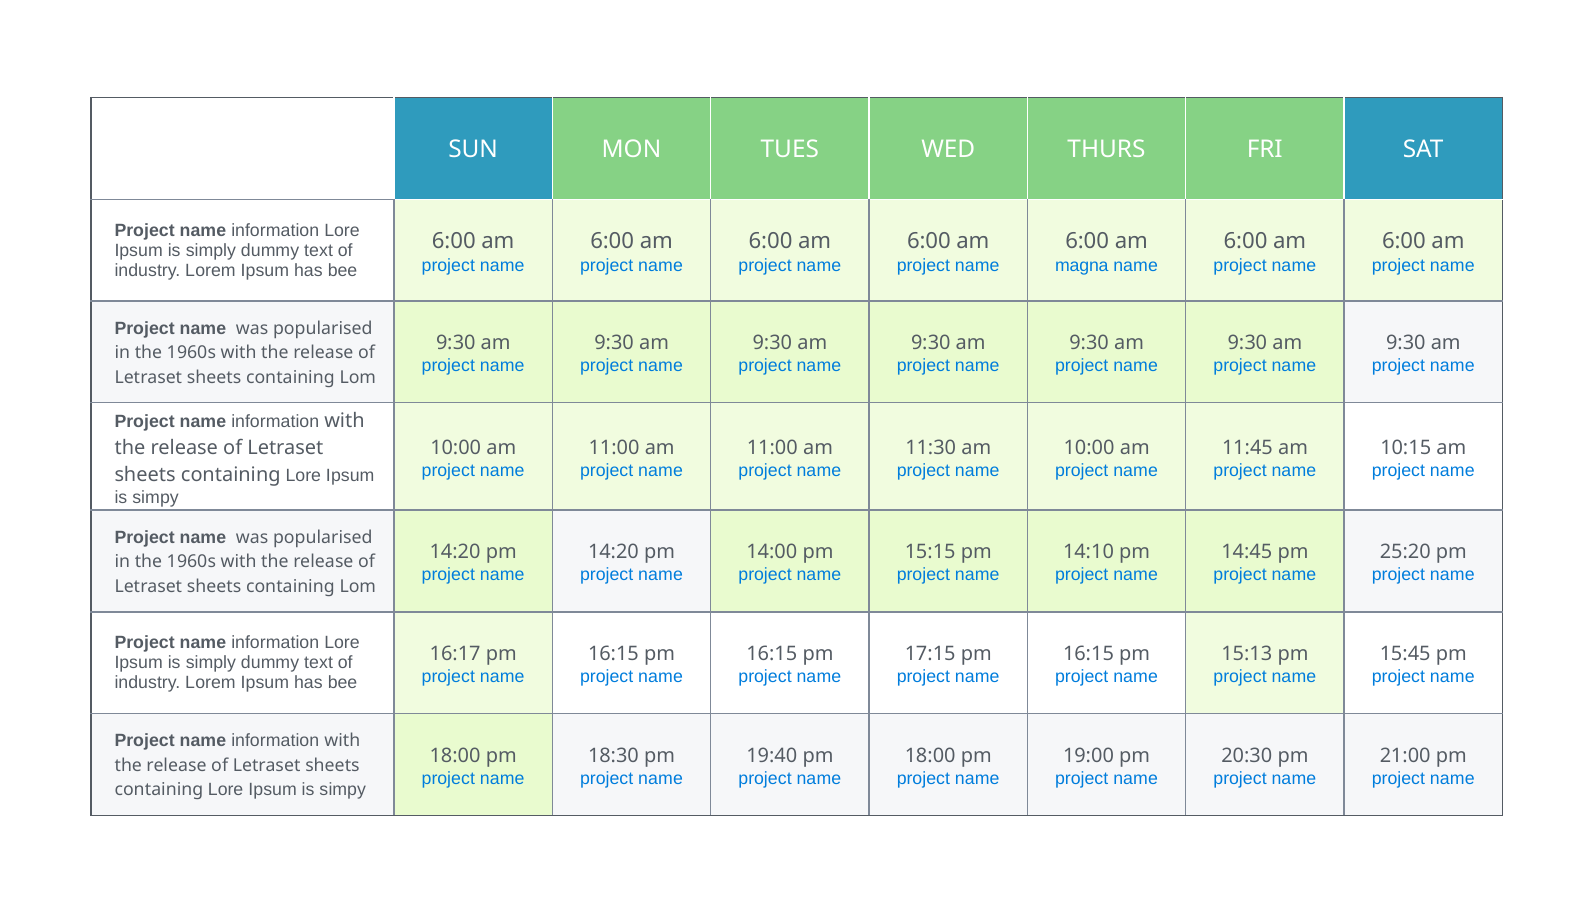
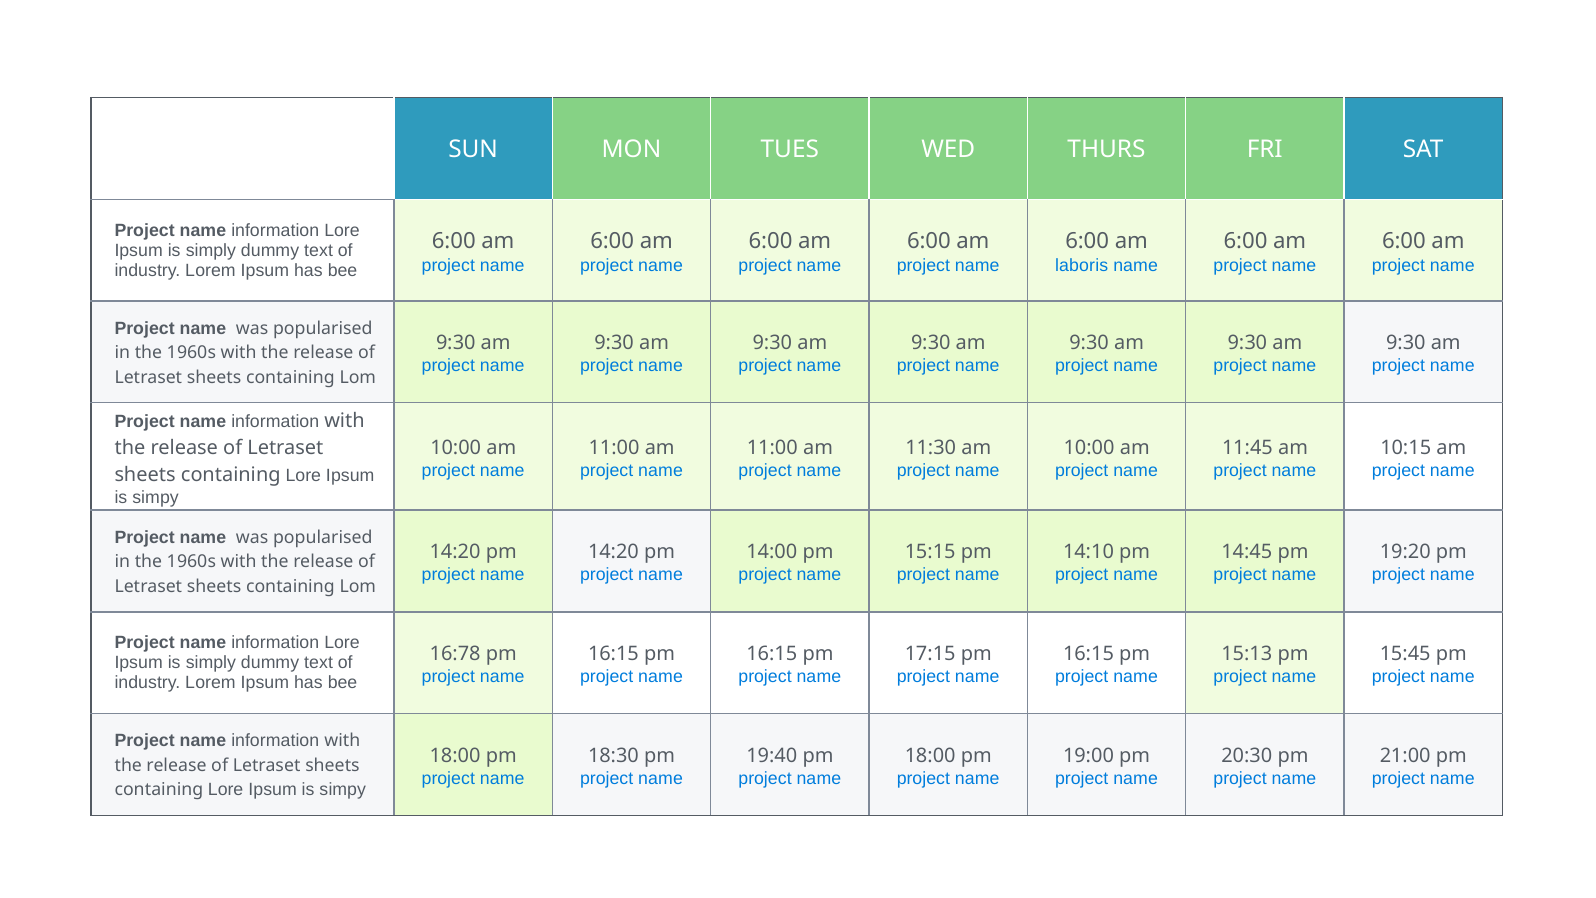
magna: magna -> laboris
25:20: 25:20 -> 19:20
16:17: 16:17 -> 16:78
